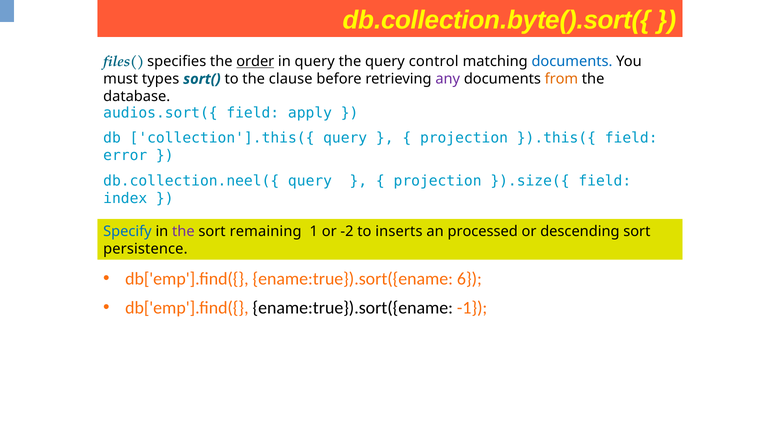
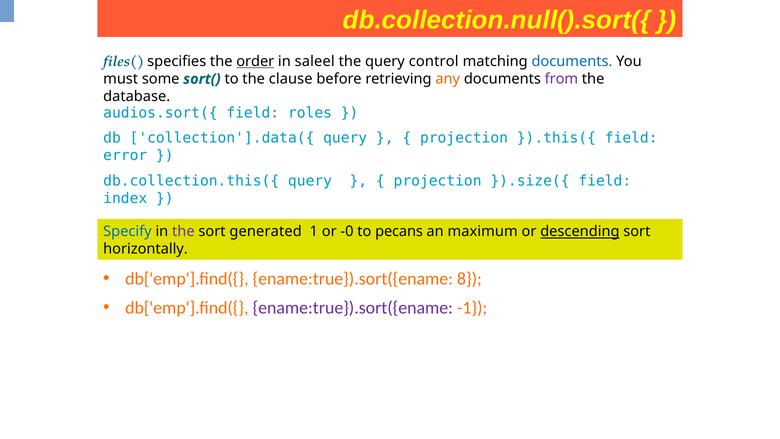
db.collection.byte().sort({: db.collection.byte().sort({ -> db.collection.null().sort({
in query: query -> saleel
types: types -> some
any colour: purple -> orange
from colour: orange -> purple
apply: apply -> roles
collection'].this({: collection'].this({ -> collection'].data({
db.collection.neel({: db.collection.neel({ -> db.collection.this({
remaining: remaining -> generated
-2: -2 -> -0
inserts: inserts -> pecans
processed: processed -> maximum
descending underline: none -> present
persistence: persistence -> horizontally
6: 6 -> 8
ename:true}).sort({ename at (353, 308) colour: black -> purple
